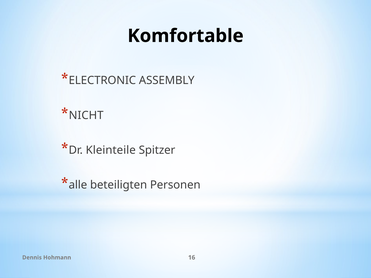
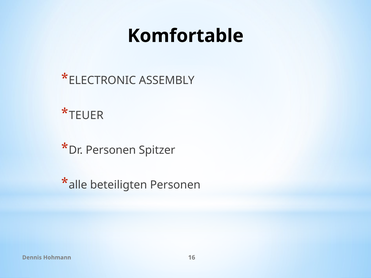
NICHT: NICHT -> TEUER
Dr Kleinteile: Kleinteile -> Personen
